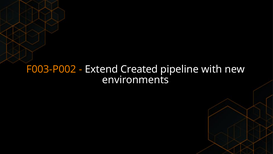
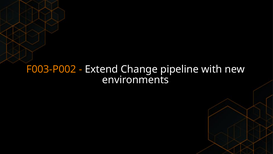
Created: Created -> Change
